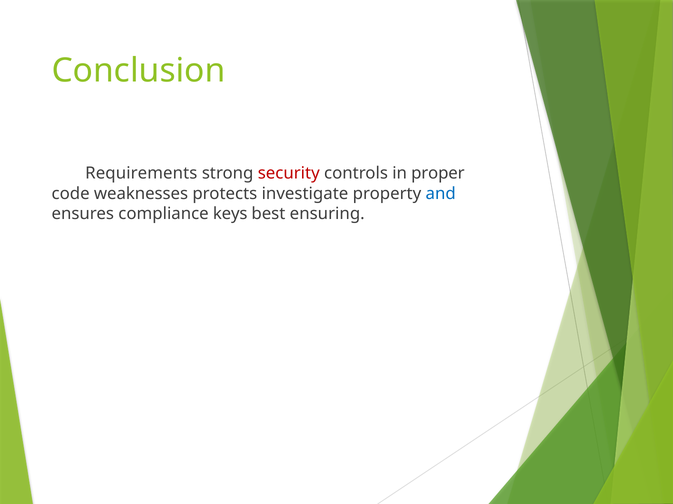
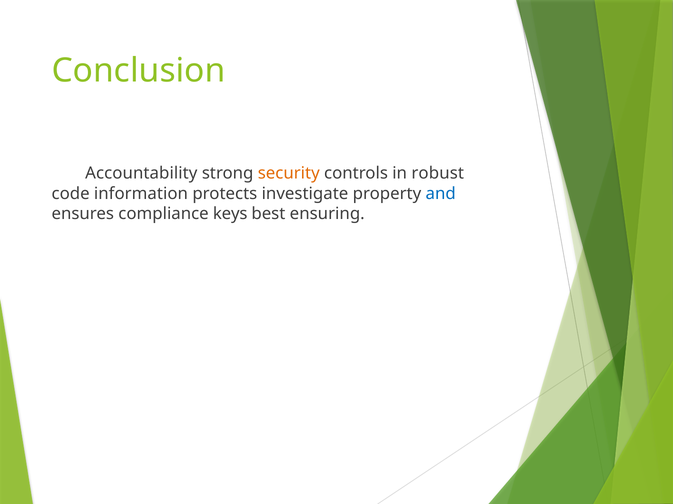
Requirements: Requirements -> Accountability
security colour: red -> orange
proper: proper -> robust
weaknesses: weaknesses -> information
